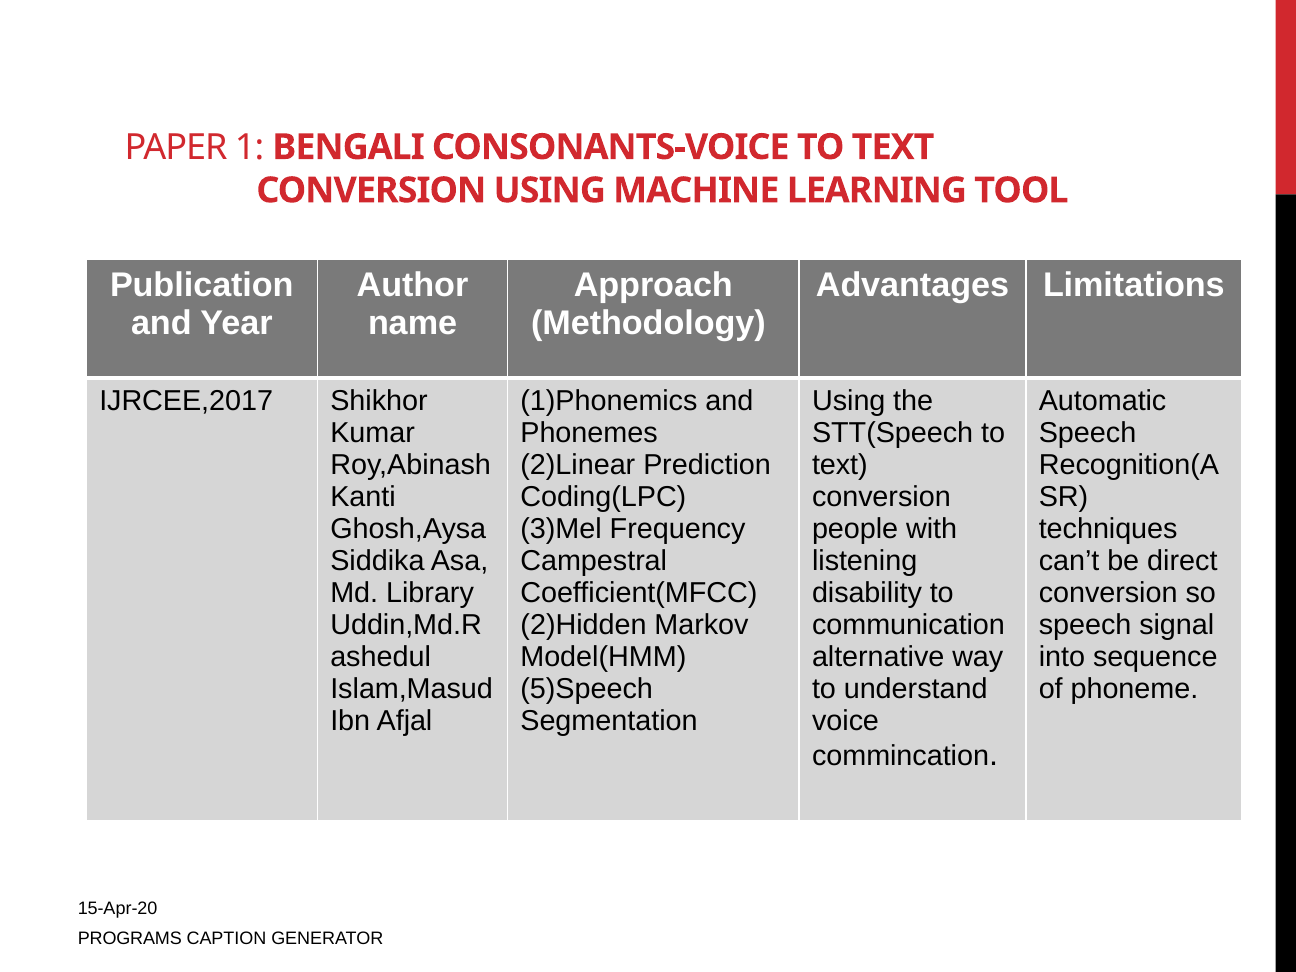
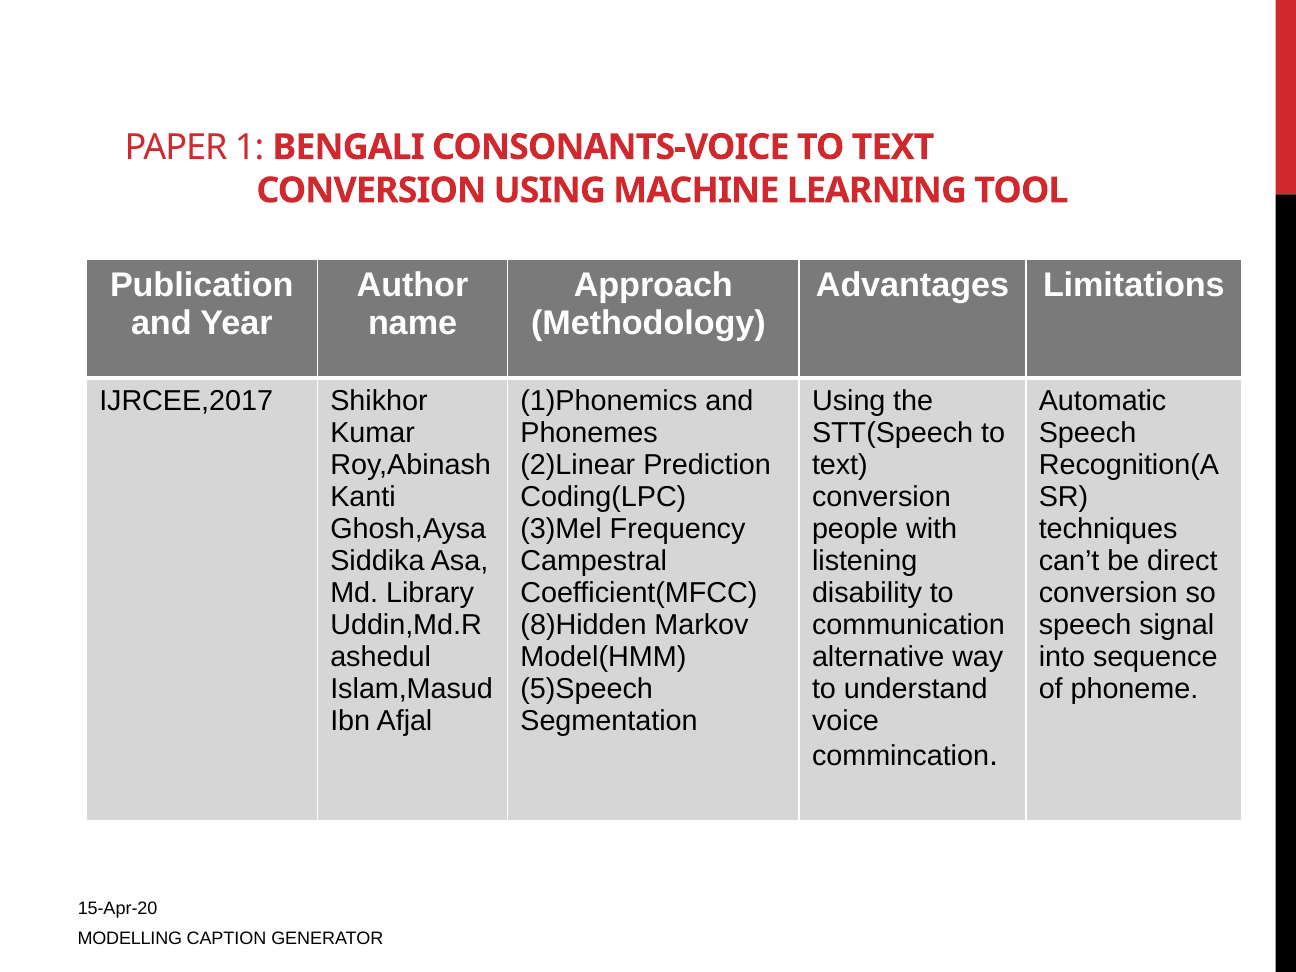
2)Hidden: 2)Hidden -> 8)Hidden
PROGRAMS: PROGRAMS -> MODELLING
